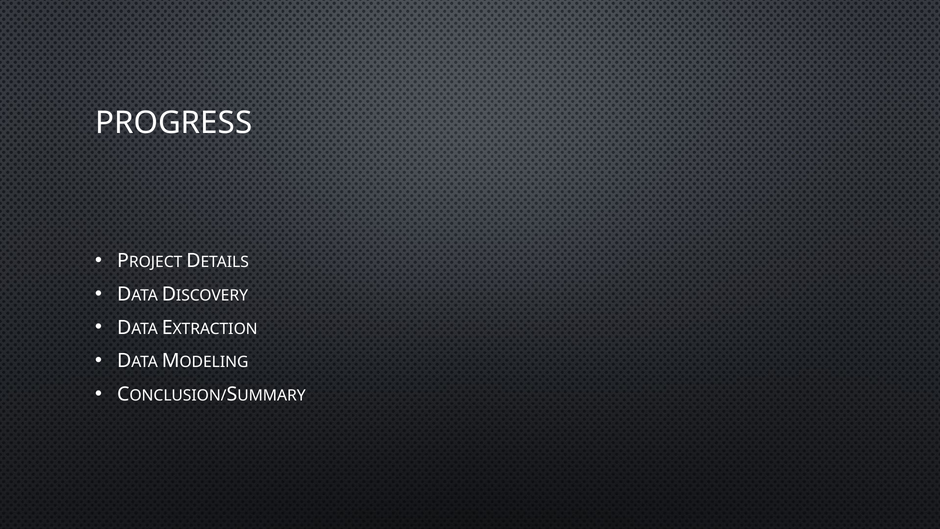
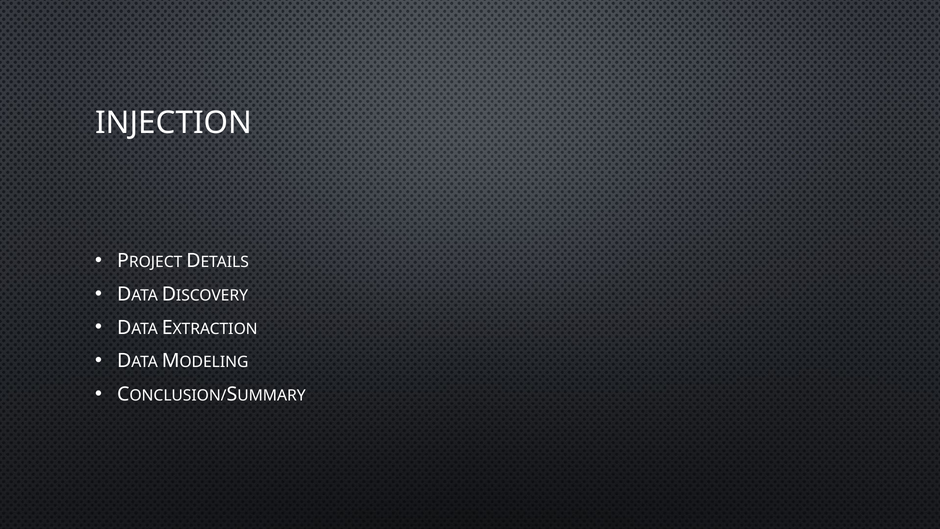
PROGRESS: PROGRESS -> INJECTION
